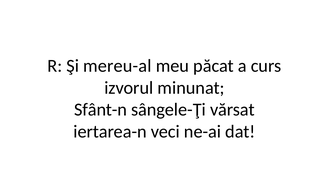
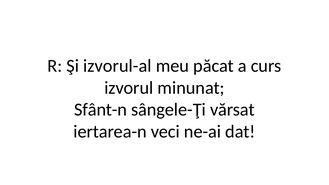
mereu-al: mereu-al -> izvorul-al
